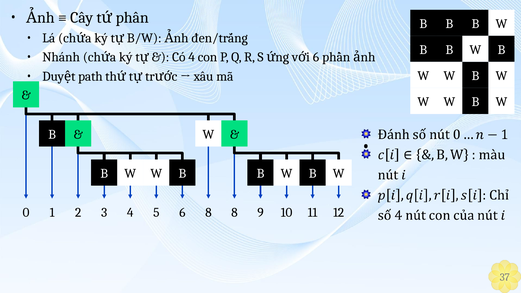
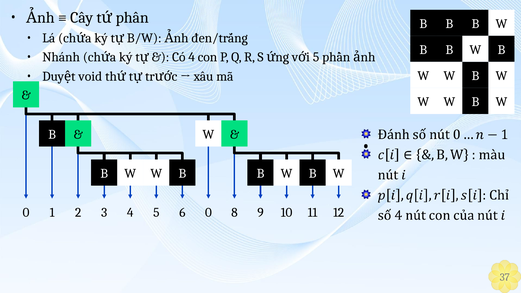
6 at (316, 57): 6 -> 5
path: path -> void
6 8: 8 -> 0
